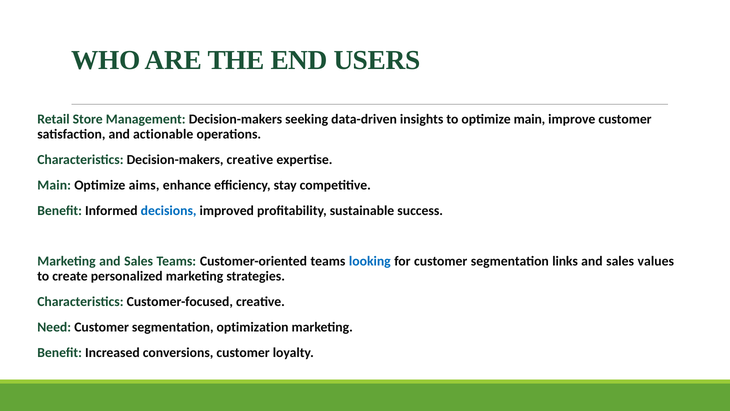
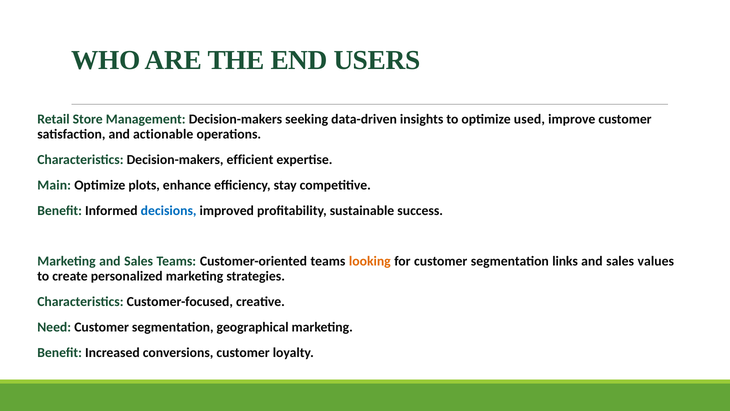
optimize main: main -> used
Decision-makers creative: creative -> efficient
aims: aims -> plots
looking colour: blue -> orange
optimization: optimization -> geographical
